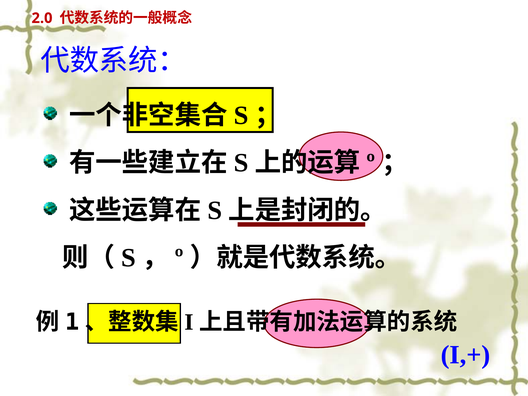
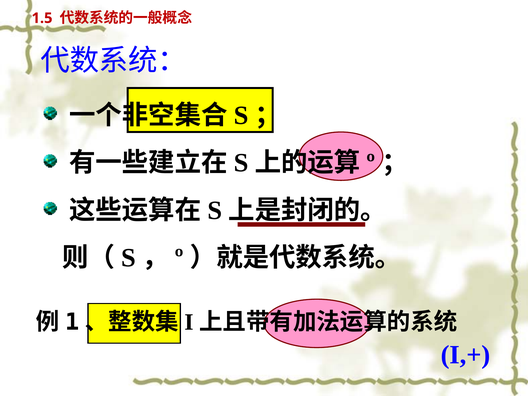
2.0: 2.0 -> 1.5
